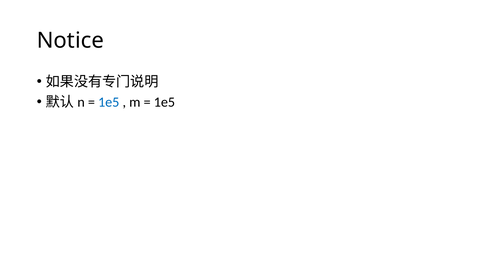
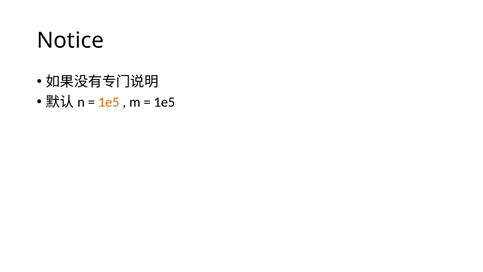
1e5 at (109, 102) colour: blue -> orange
